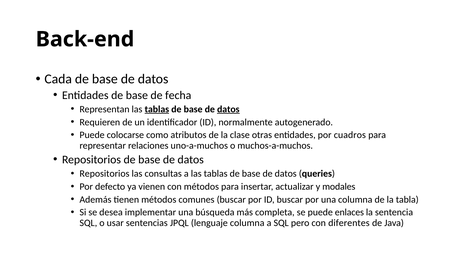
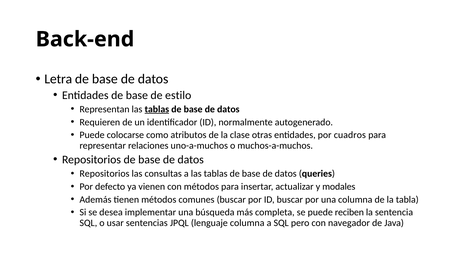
Cada: Cada -> Letra
fecha: fecha -> estilo
datos at (228, 109) underline: present -> none
enlaces: enlaces -> reciben
diferentes: diferentes -> navegador
